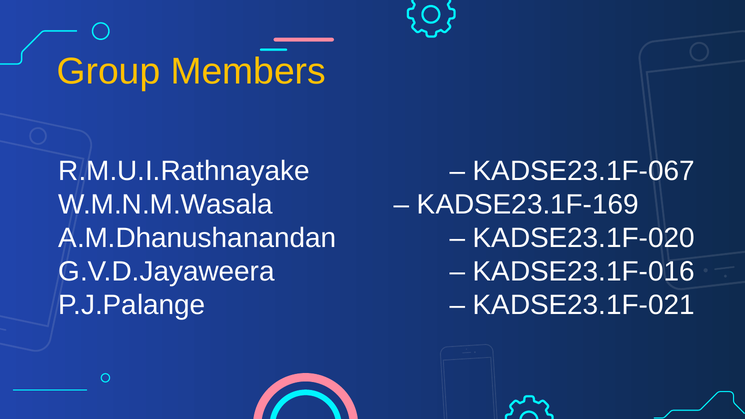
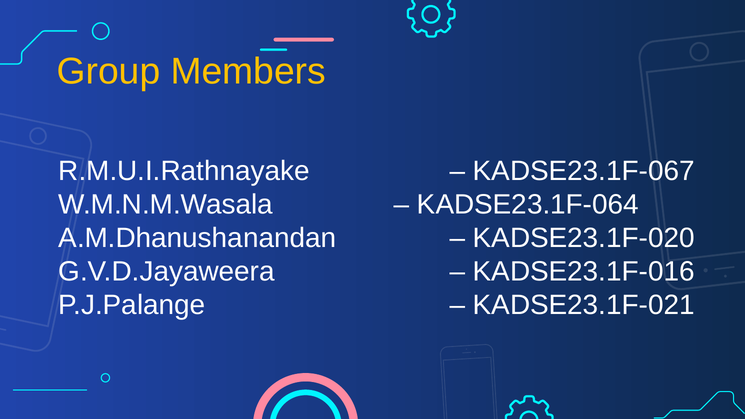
KADSE23.1F-169: KADSE23.1F-169 -> KADSE23.1F-064
